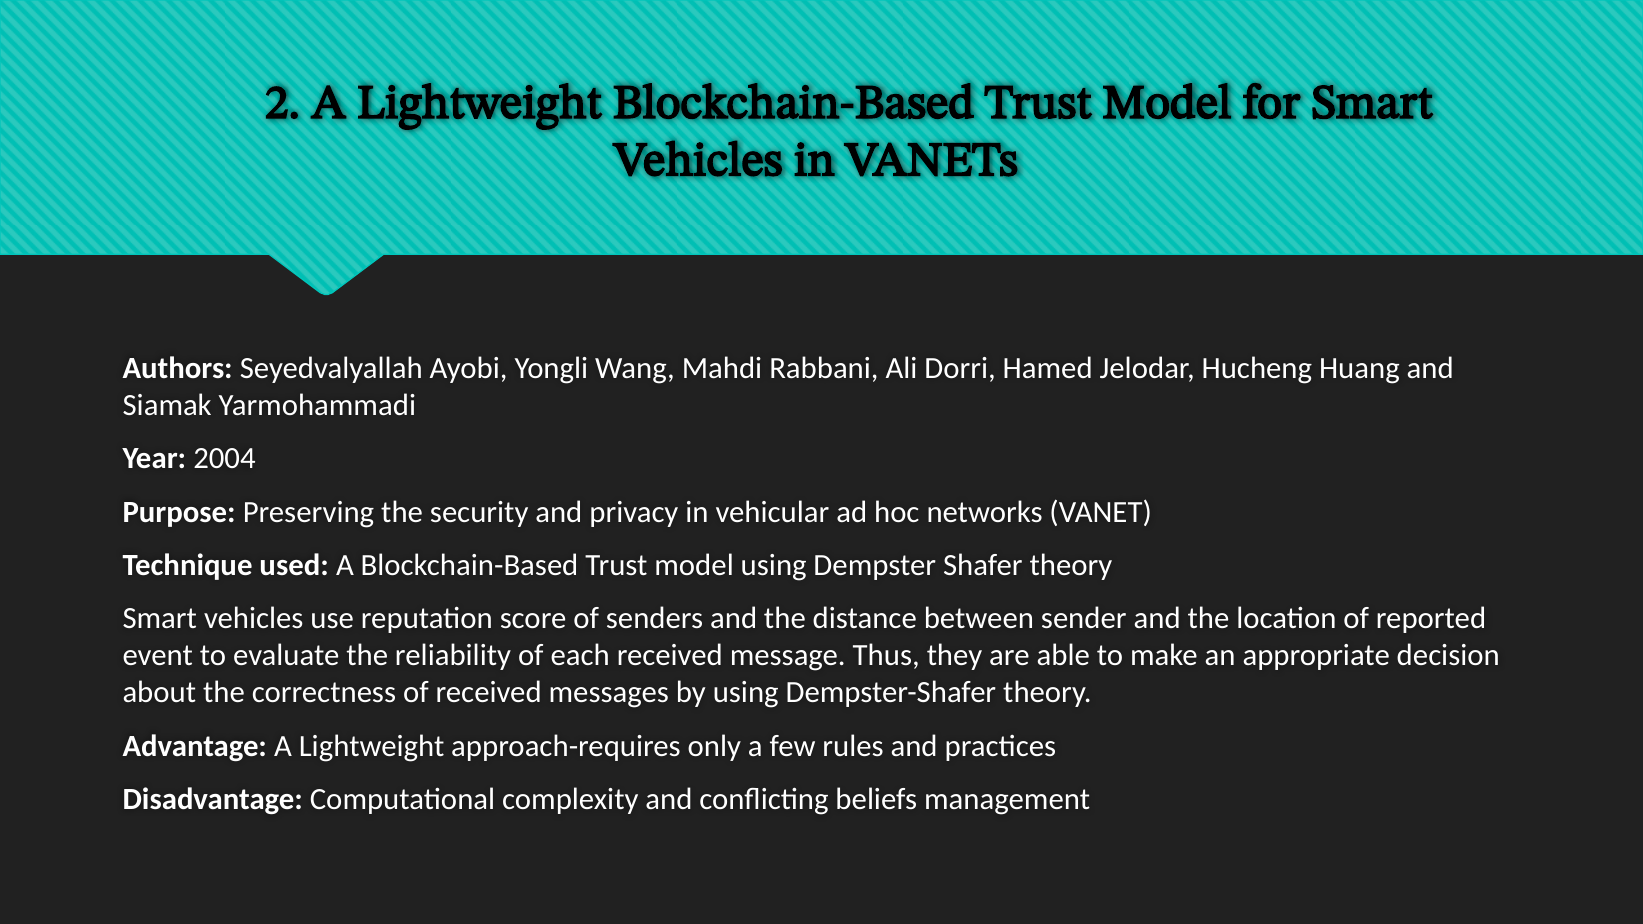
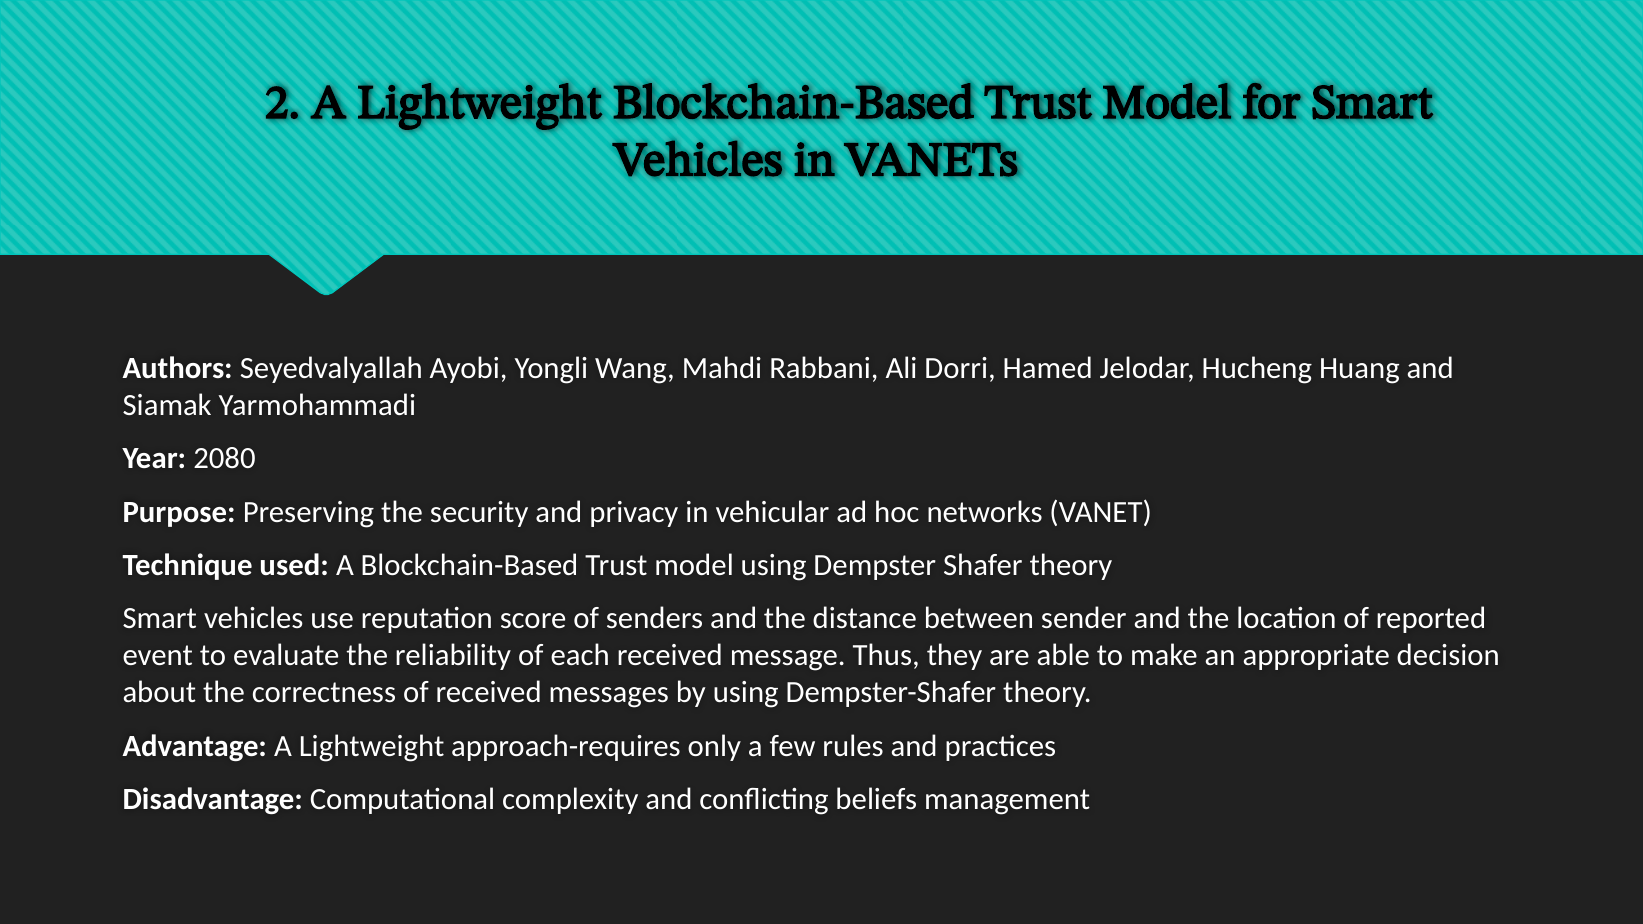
2004: 2004 -> 2080
